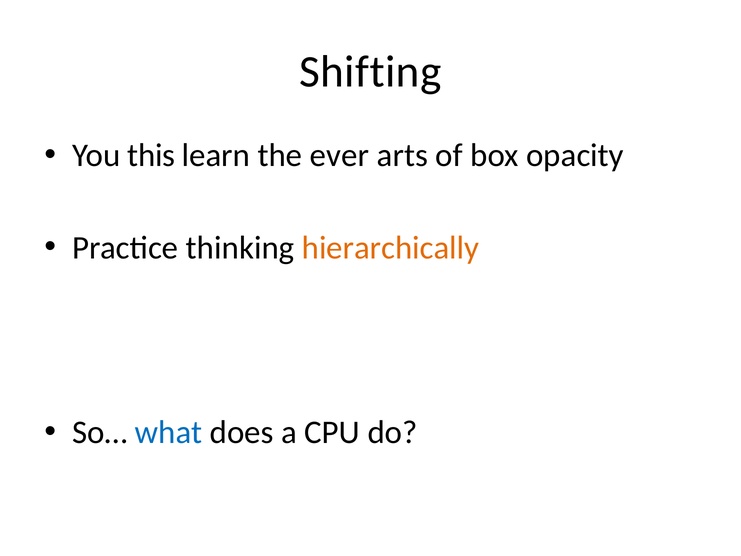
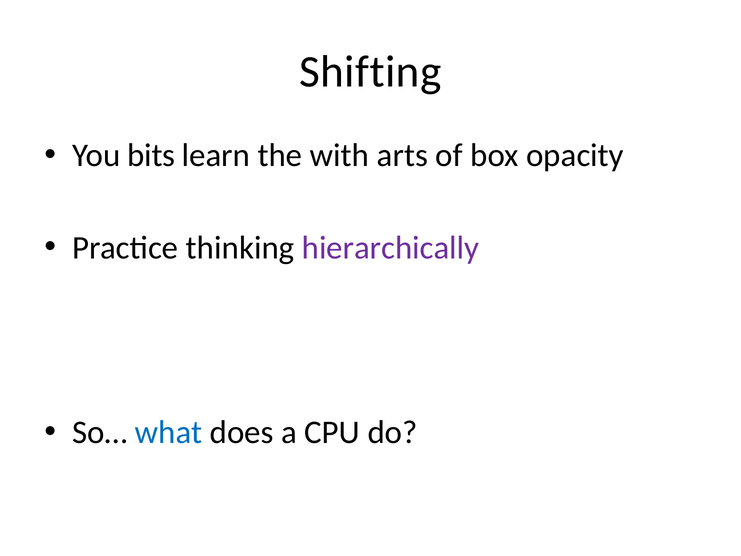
this: this -> bits
ever: ever -> with
hierarchically colour: orange -> purple
